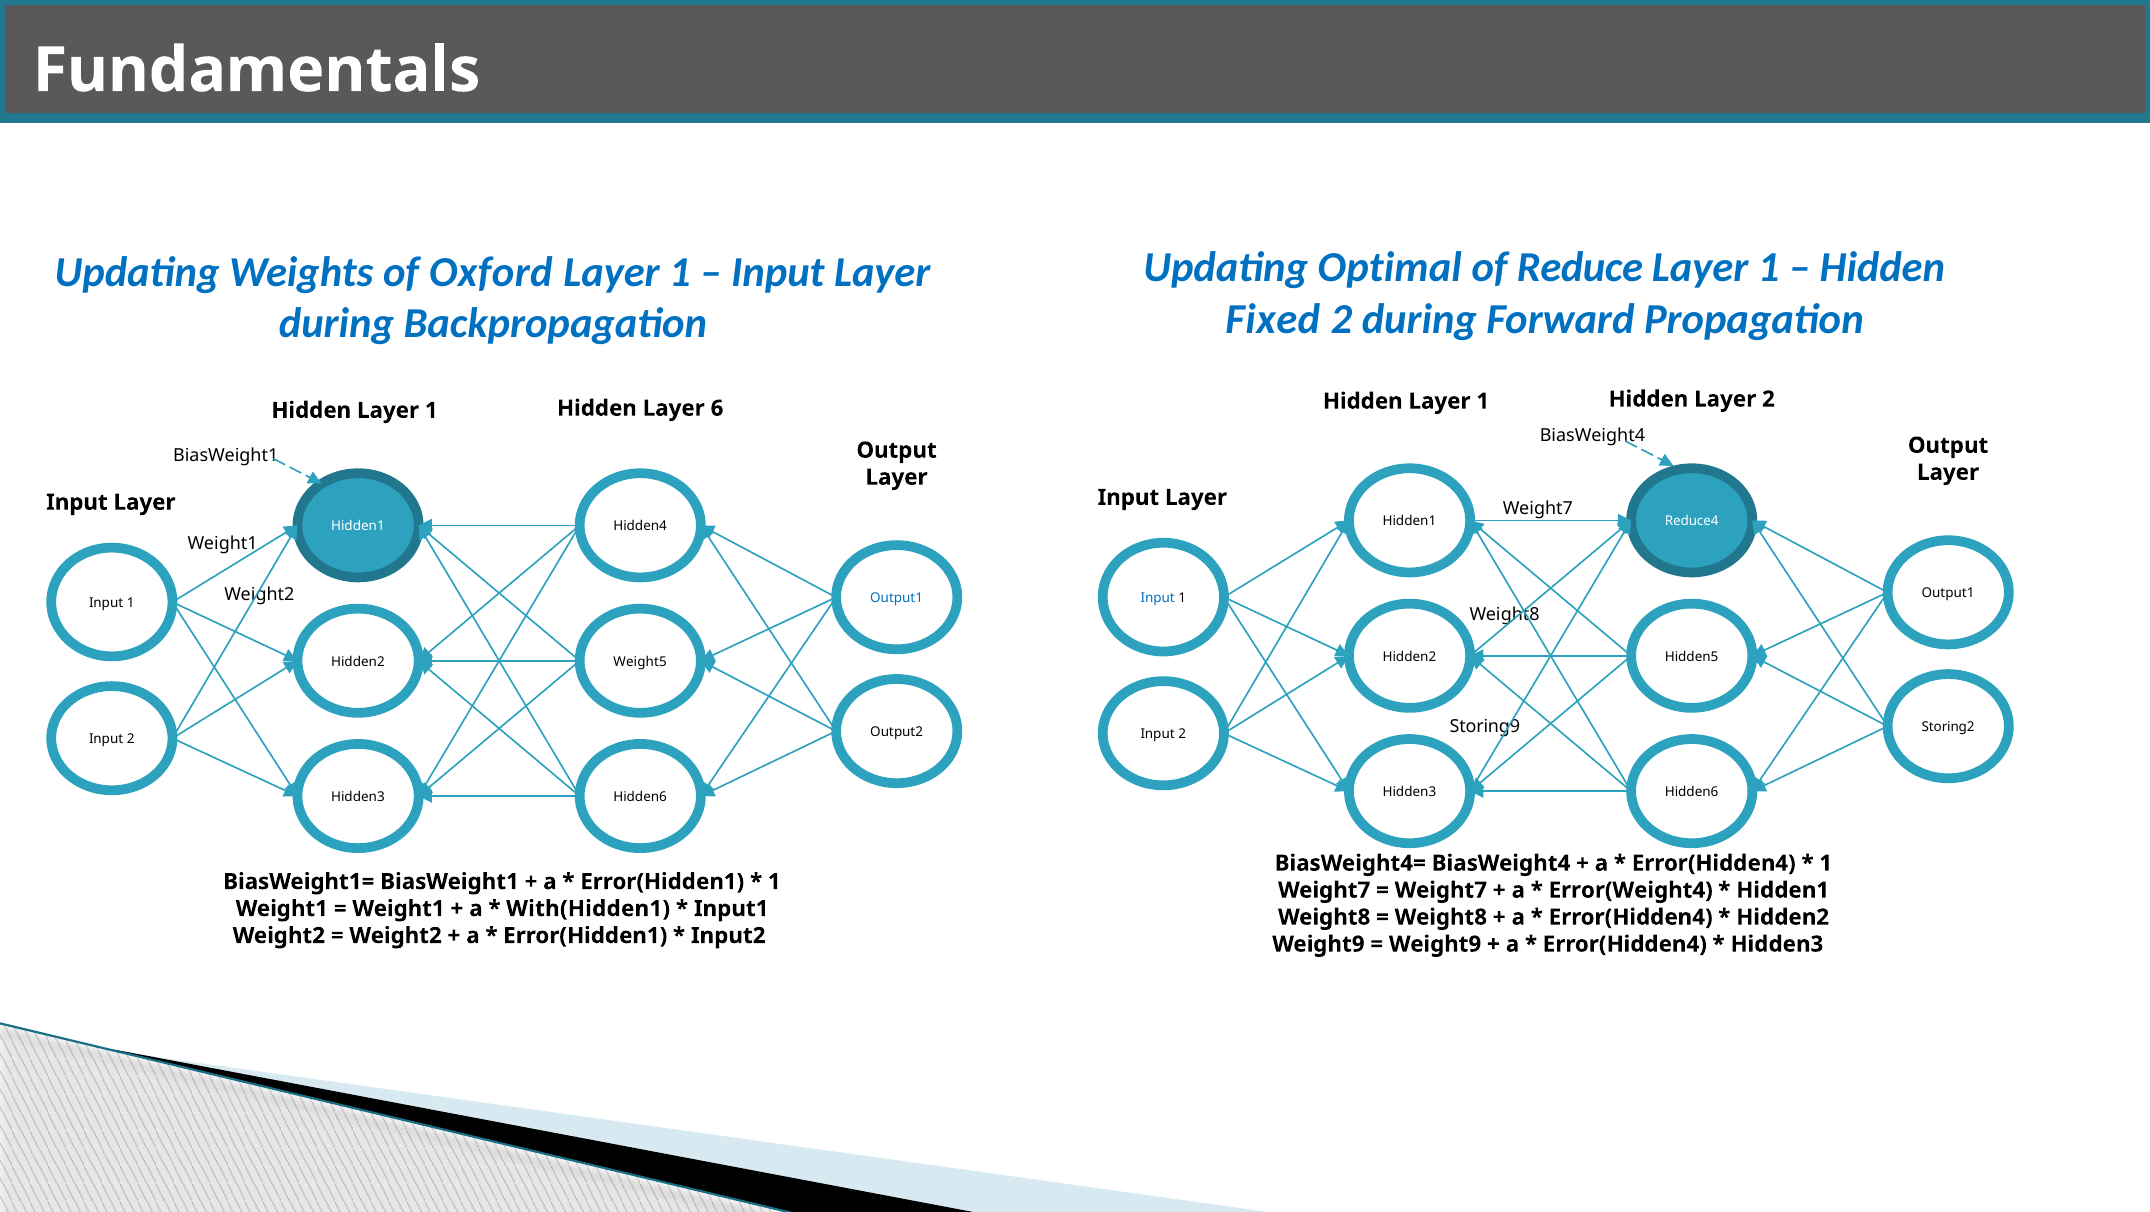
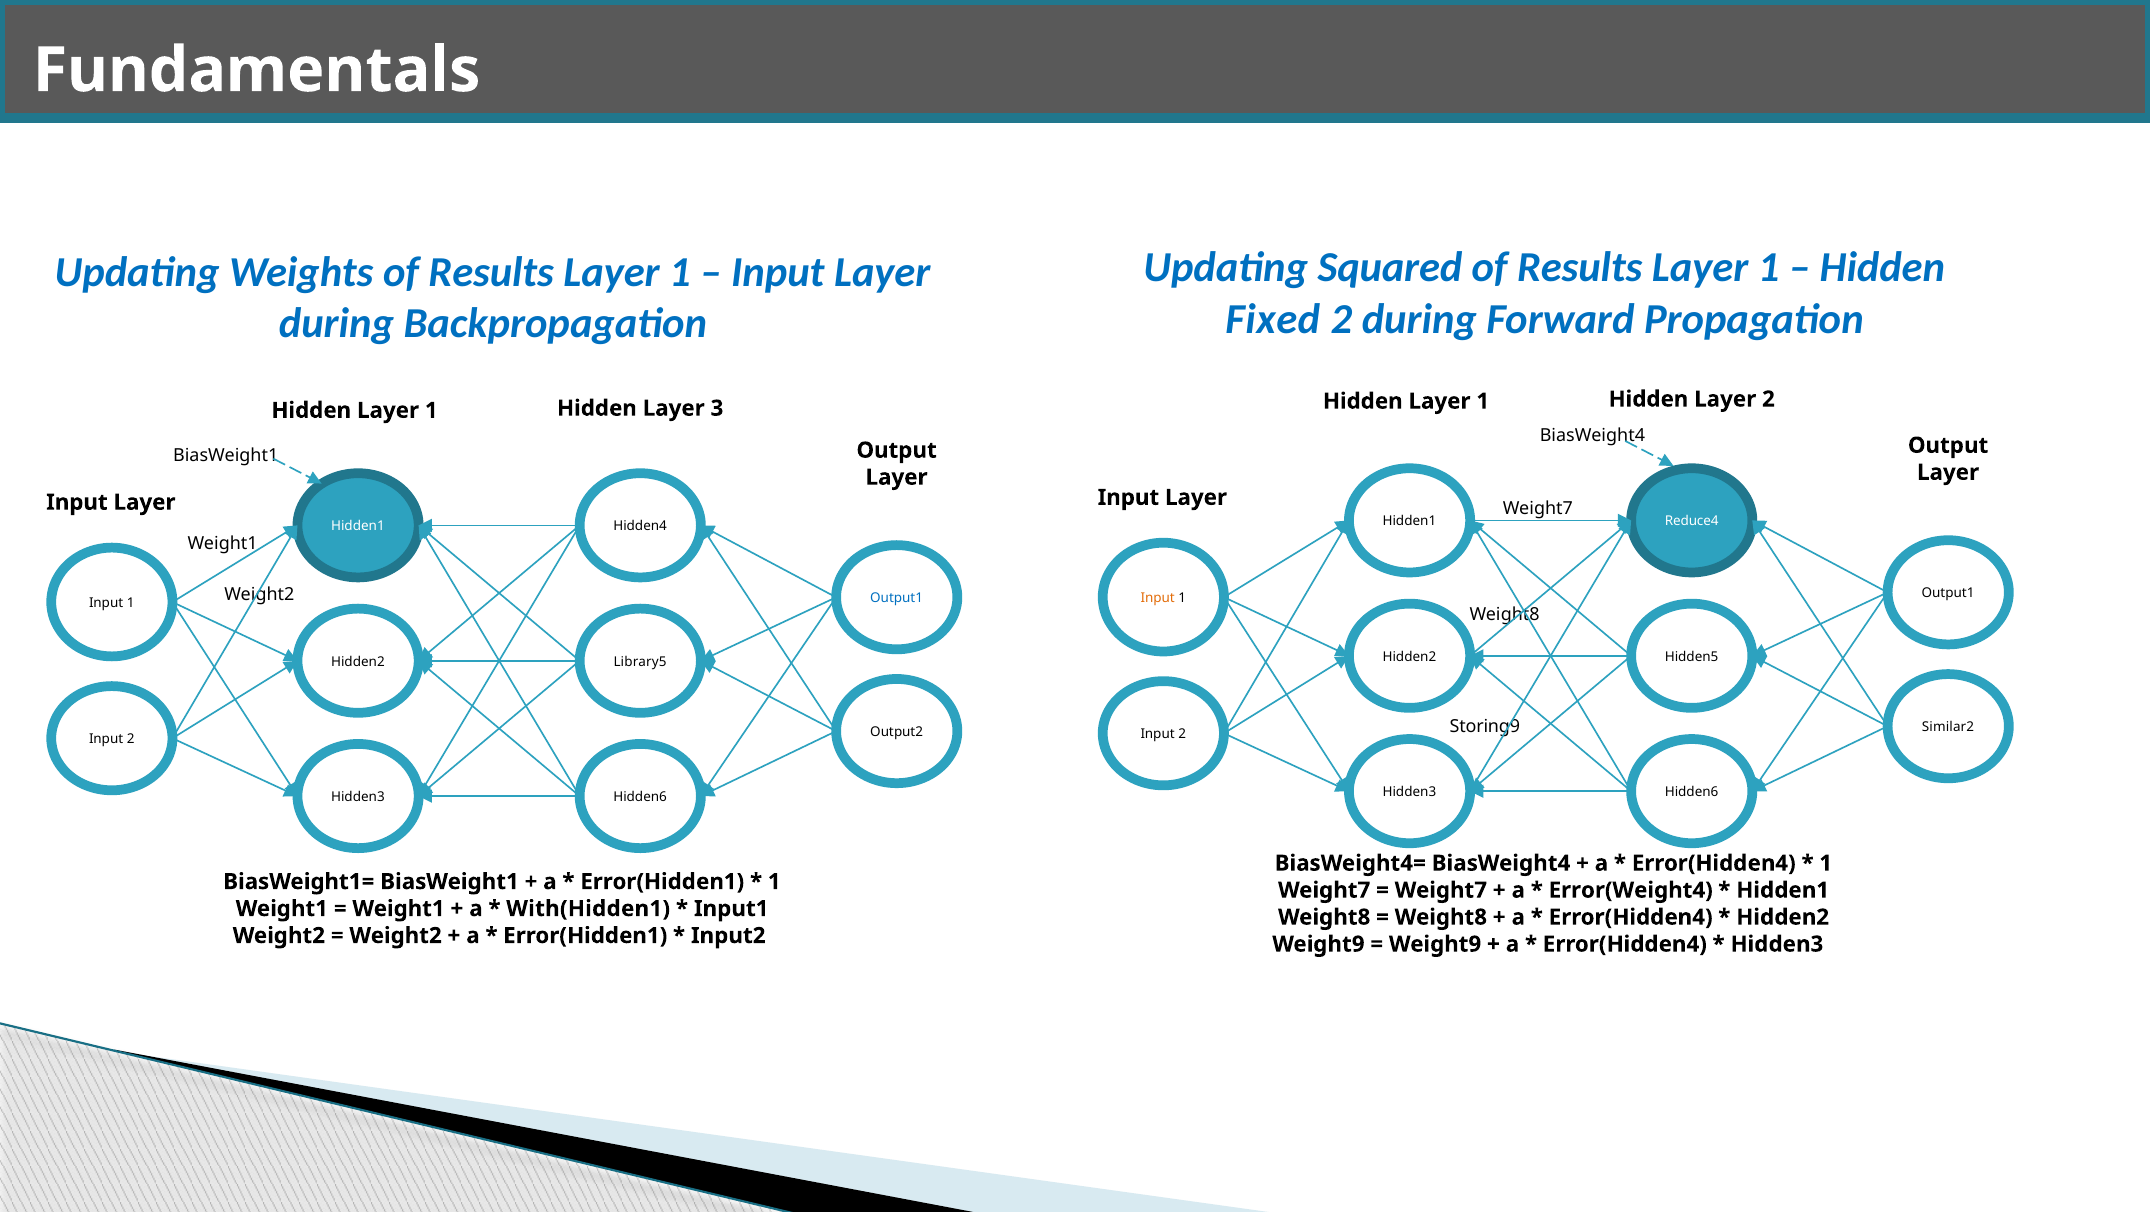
Optimal: Optimal -> Squared
Reduce at (1580, 268): Reduce -> Results
Weights of Oxford: Oxford -> Results
6: 6 -> 3
Input at (1158, 598) colour: blue -> orange
Weight5: Weight5 -> Library5
Storing2: Storing2 -> Similar2
